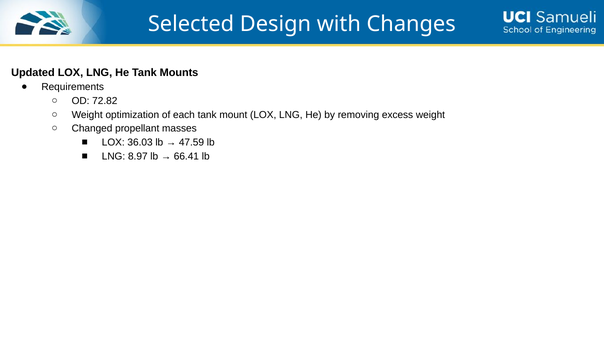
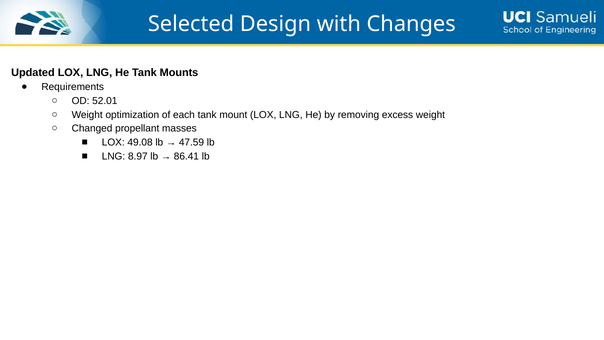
72.82: 72.82 -> 52.01
36.03: 36.03 -> 49.08
66.41: 66.41 -> 86.41
